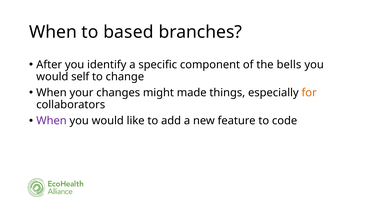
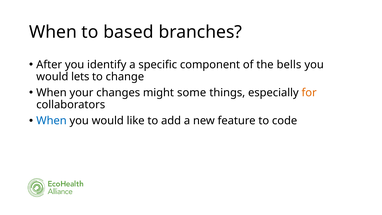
self: self -> lets
made: made -> some
When at (51, 121) colour: purple -> blue
